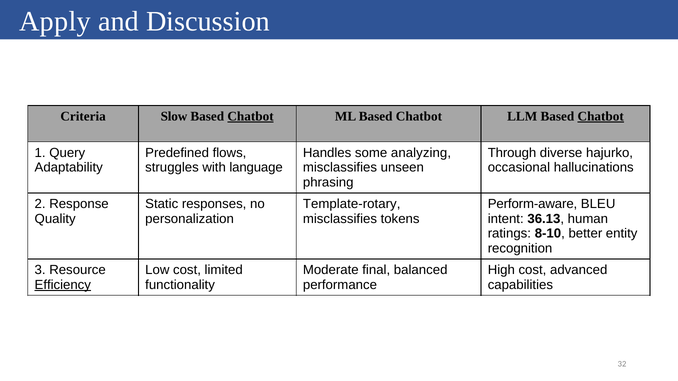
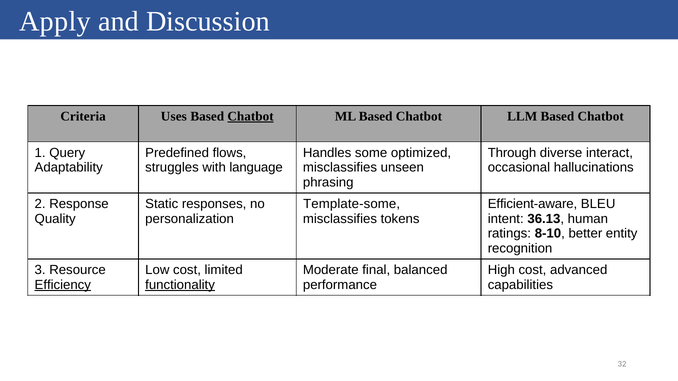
Slow: Slow -> Uses
Chatbot at (601, 116) underline: present -> none
analyzing: analyzing -> optimized
hajurko: hajurko -> interact
Template-rotary: Template-rotary -> Template-some
Perform-aware: Perform-aware -> Efficient-aware
functionality underline: none -> present
